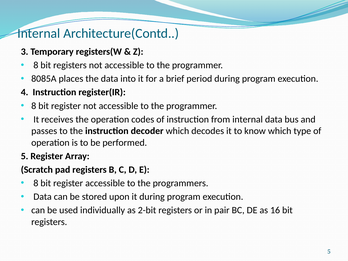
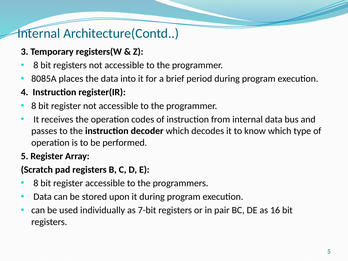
2-bit: 2-bit -> 7-bit
